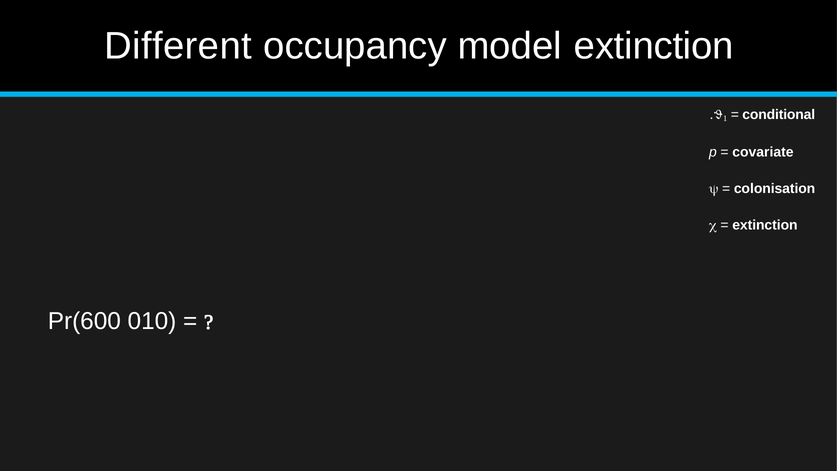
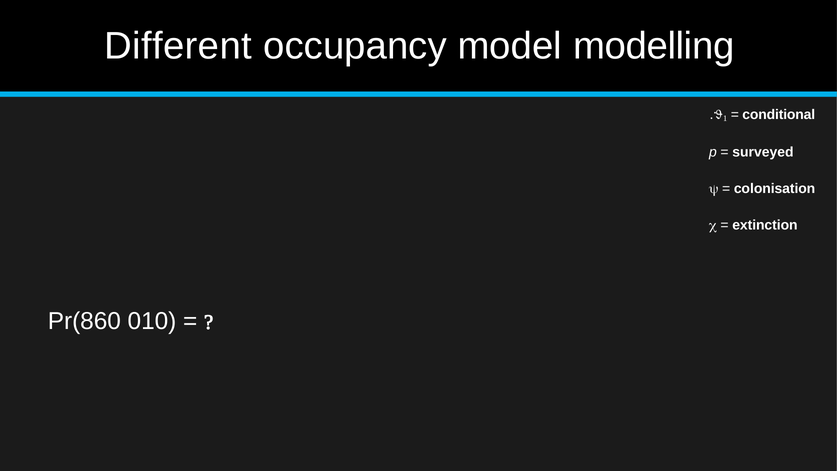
model extinction: extinction -> modelling
covariate: covariate -> surveyed
Pr(600: Pr(600 -> Pr(860
